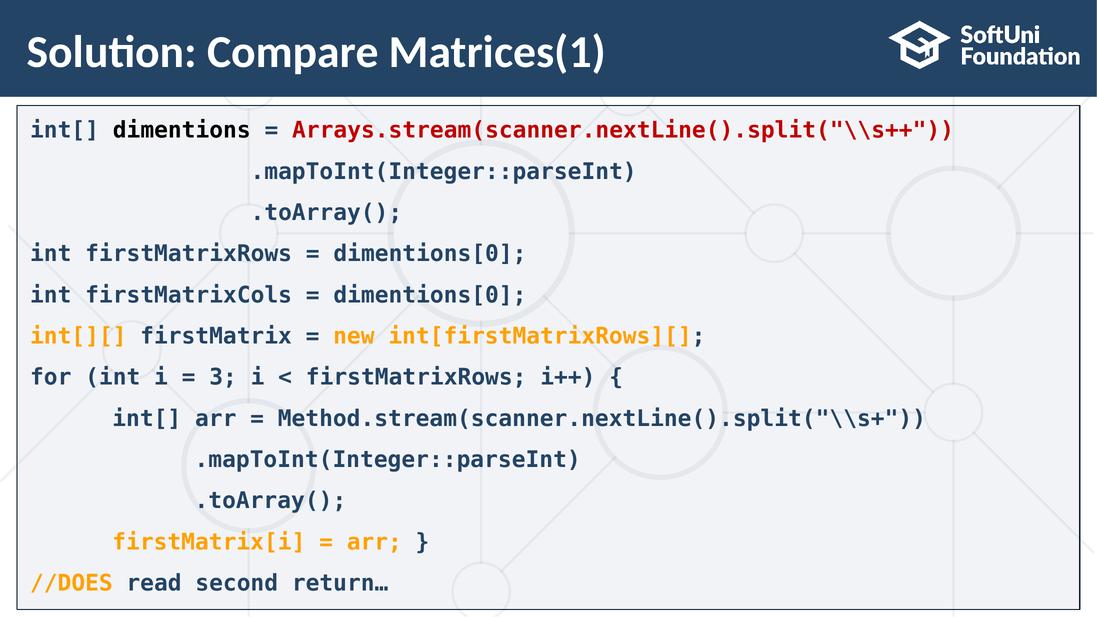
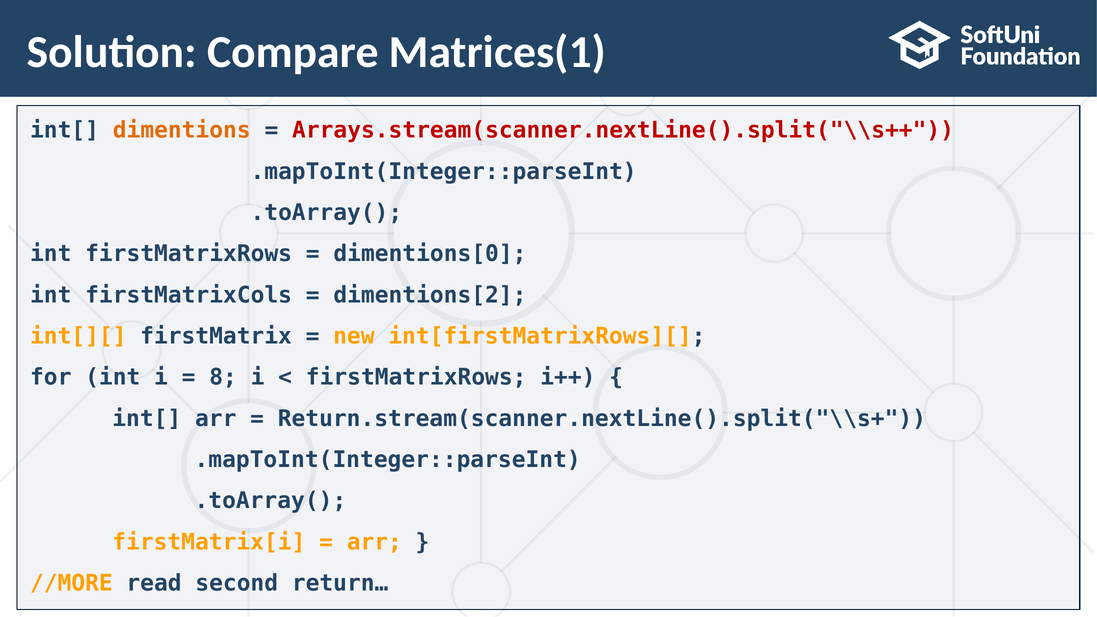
dimentions colour: black -> orange
dimentions[0 at (430, 295): dimentions[0 -> dimentions[2
3: 3 -> 8
Method.stream(scanner.nextLine().split("\\s+: Method.stream(scanner.nextLine().split("\\s+ -> Return.stream(scanner.nextLine().split("\\s+
//DOES: //DOES -> //MORE
